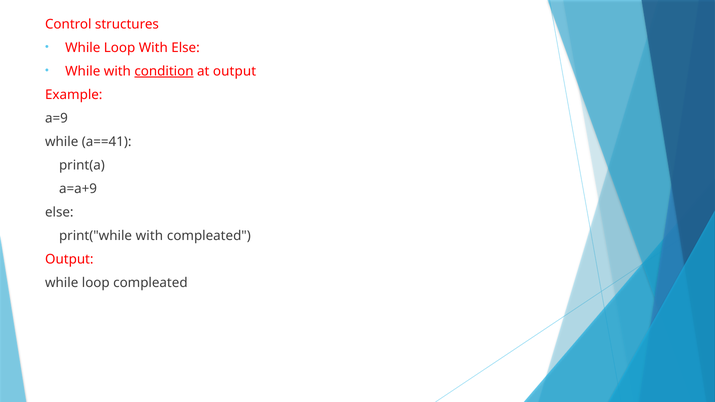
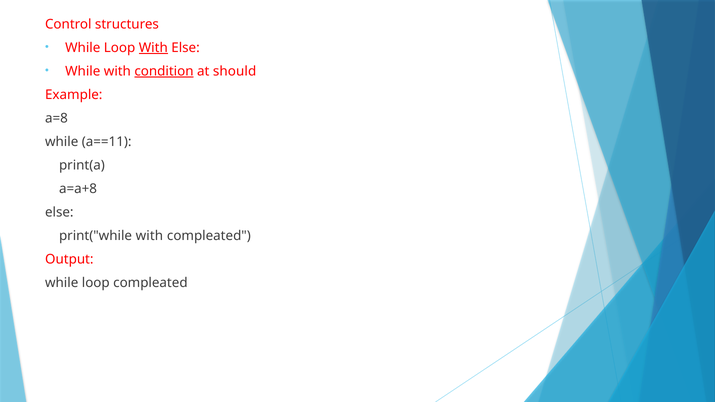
With at (153, 48) underline: none -> present
at output: output -> should
a=9: a=9 -> a=8
a==41: a==41 -> a==11
a=a+9: a=a+9 -> a=a+8
